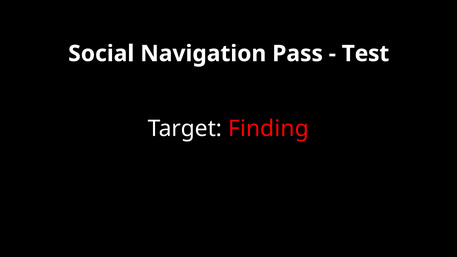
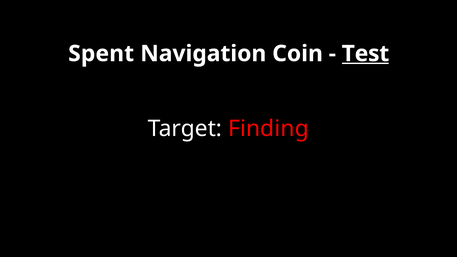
Social: Social -> Spent
Pass: Pass -> Coin
Test underline: none -> present
